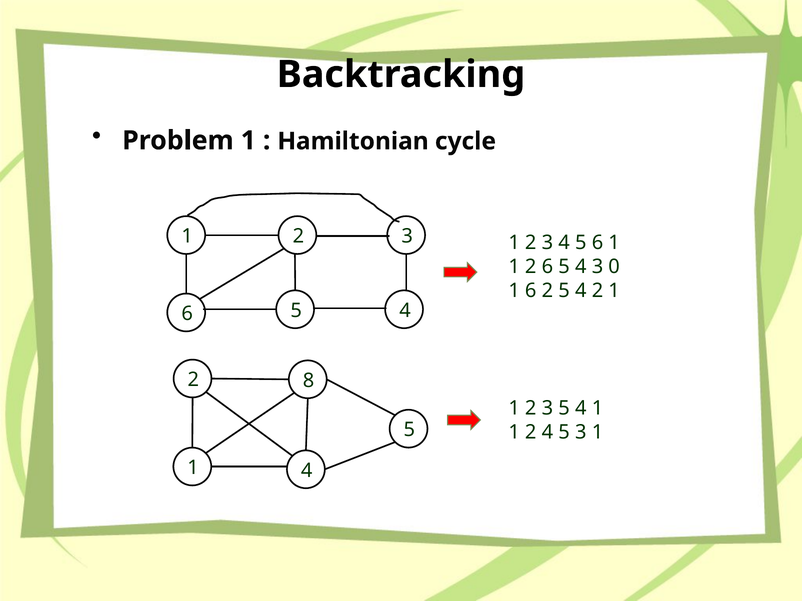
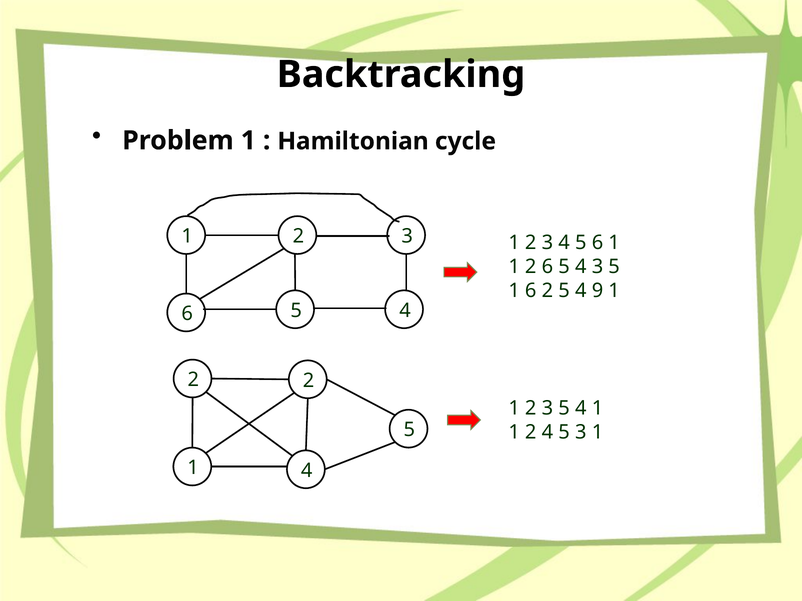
4 3 0: 0 -> 5
4 2: 2 -> 9
2 8: 8 -> 2
